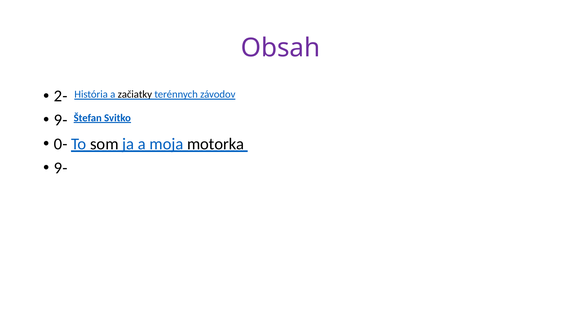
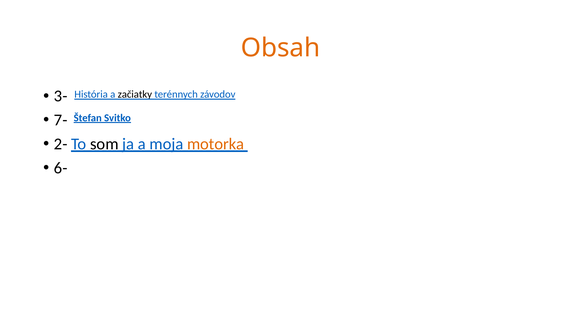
Obsah colour: purple -> orange
2-: 2- -> 3-
9- at (61, 120): 9- -> 7-
0-: 0- -> 2-
motorka colour: black -> orange
9- at (61, 168): 9- -> 6-
